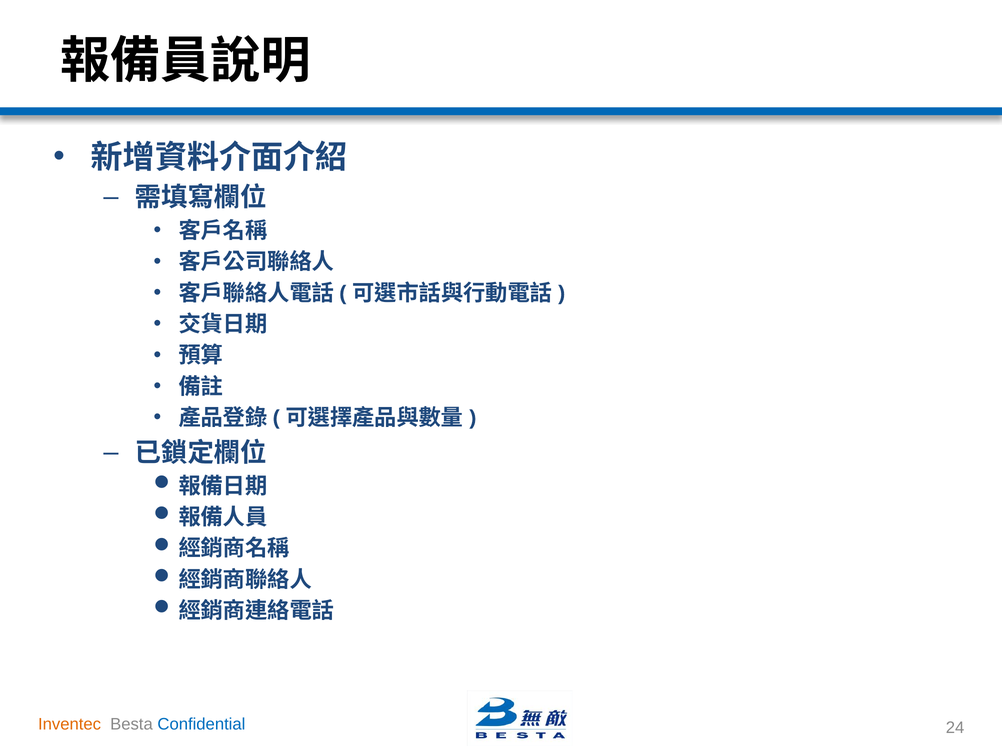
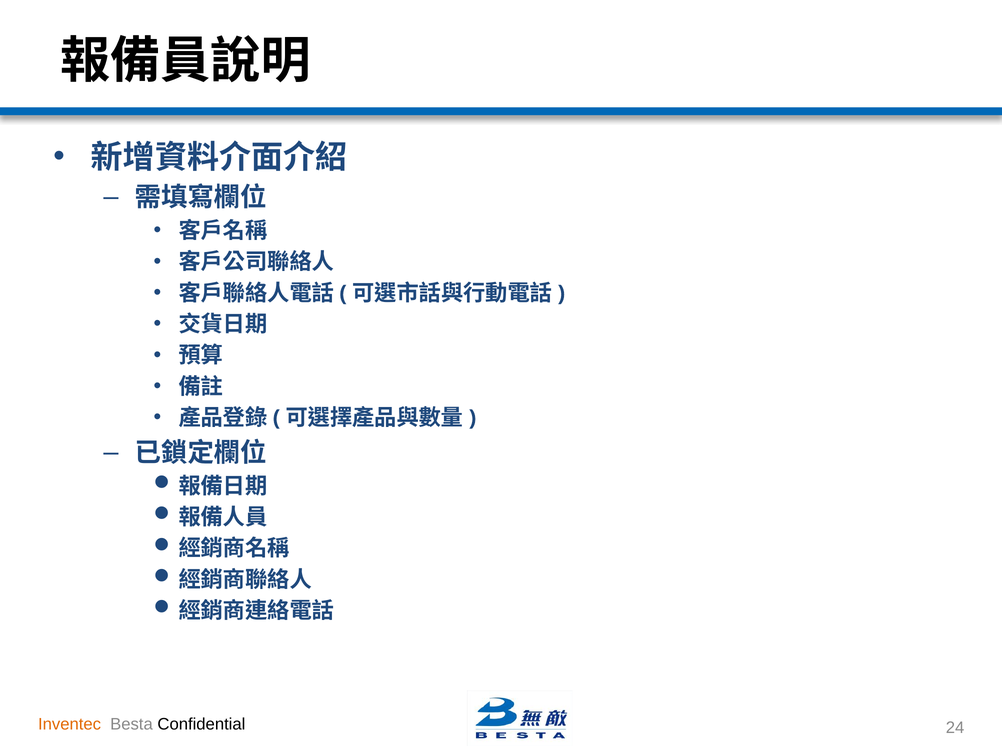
Confidential colour: blue -> black
